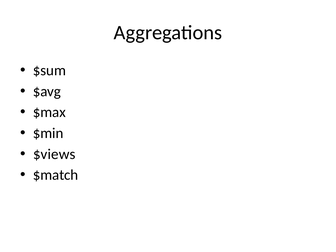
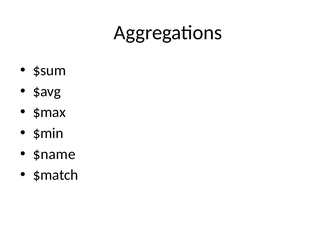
$views: $views -> $name
